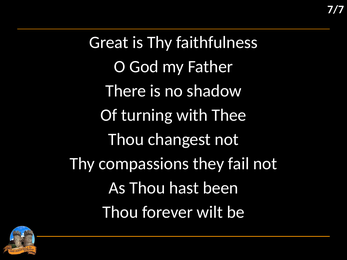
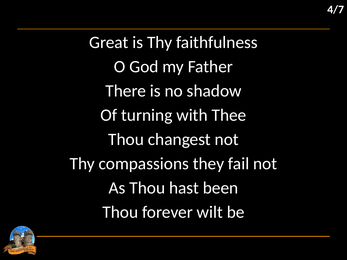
7/7: 7/7 -> 4/7
